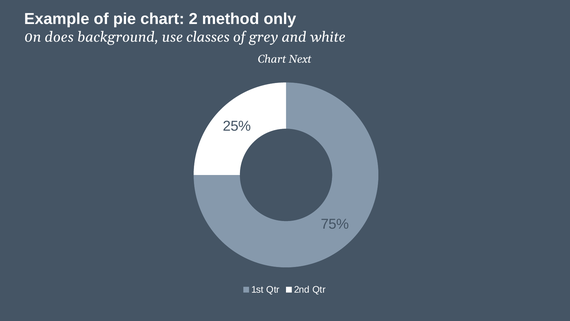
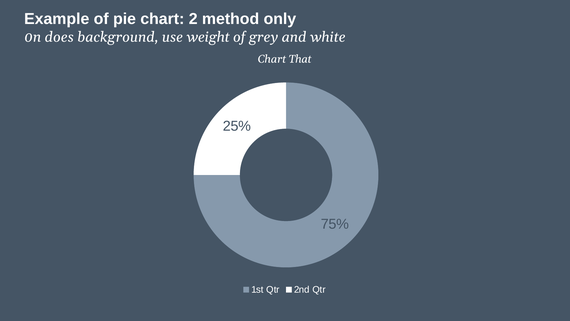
classes: classes -> weight
Next: Next -> That
